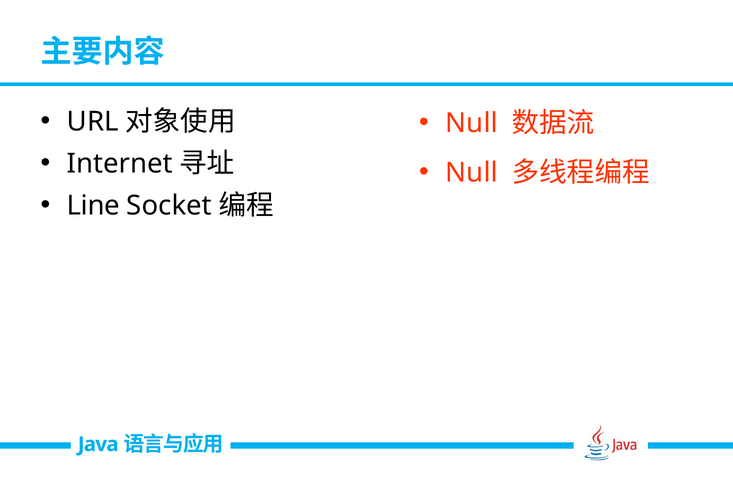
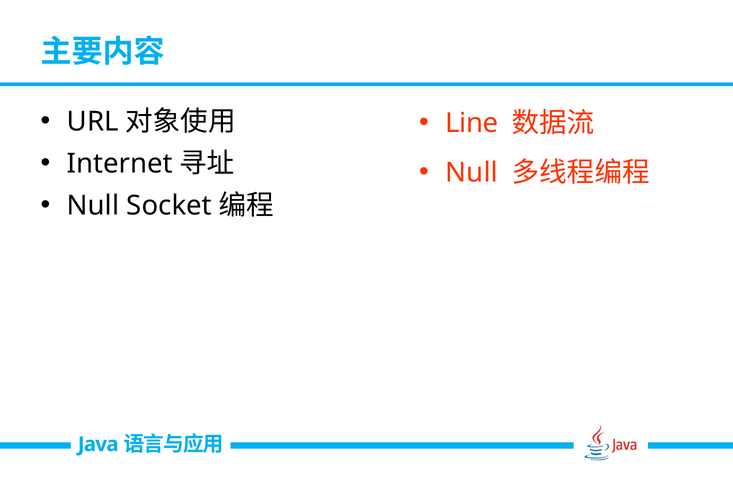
Null at (472, 123): Null -> Line
Line at (93, 206): Line -> Null
